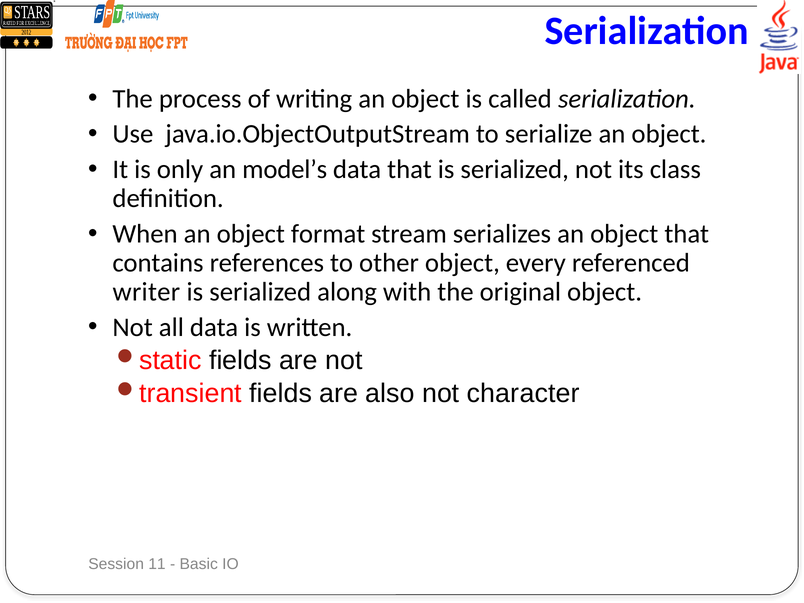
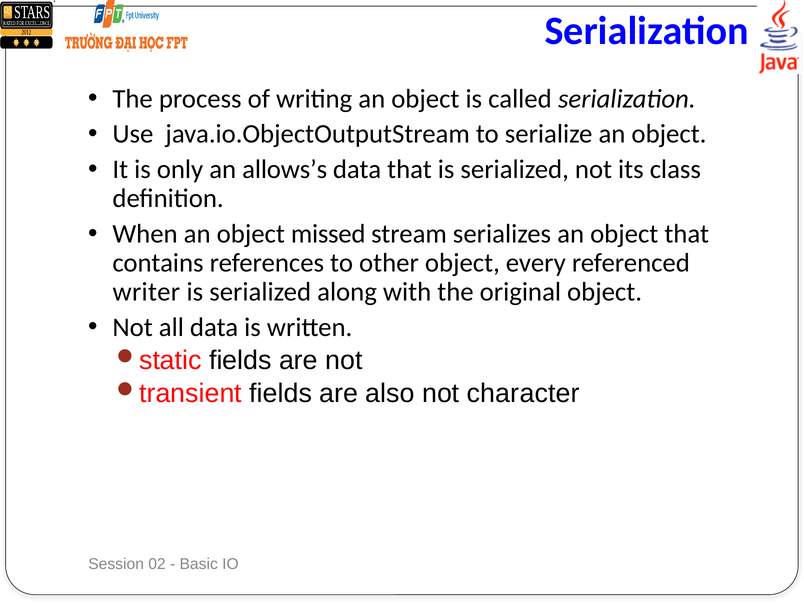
model’s: model’s -> allows’s
format: format -> missed
11: 11 -> 02
